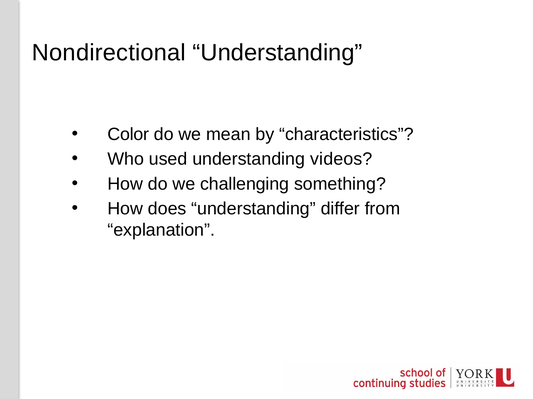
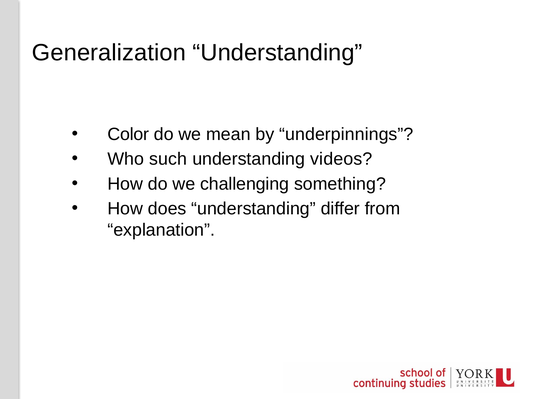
Nondirectional: Nondirectional -> Generalization
characteristics: characteristics -> underpinnings
used: used -> such
